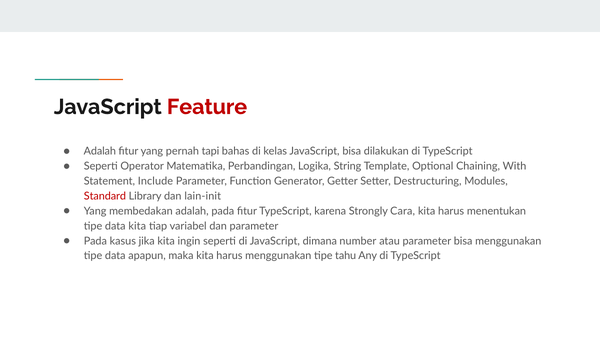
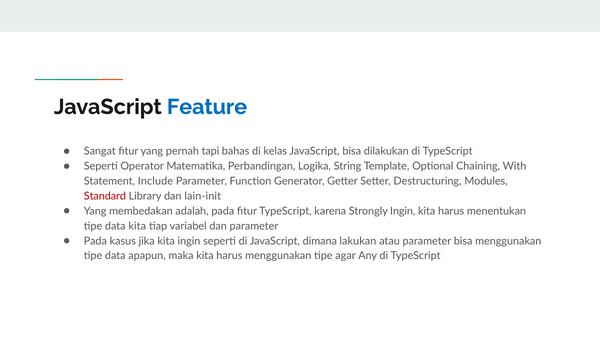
Feature colour: red -> blue
Adalah at (100, 152): Adalah -> Sangat
Strongly Cara: Cara -> Ingin
number: number -> lakukan
tahu: tahu -> agar
